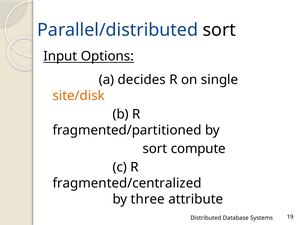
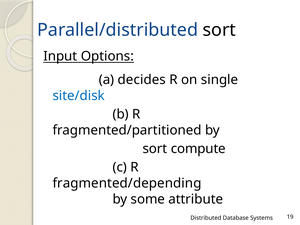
site/disk colour: orange -> blue
fragmented/centralized: fragmented/centralized -> fragmented/depending
three: three -> some
